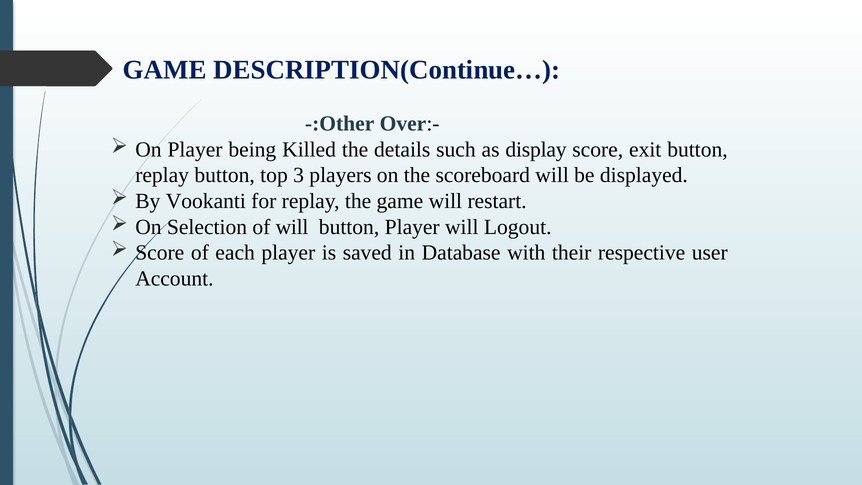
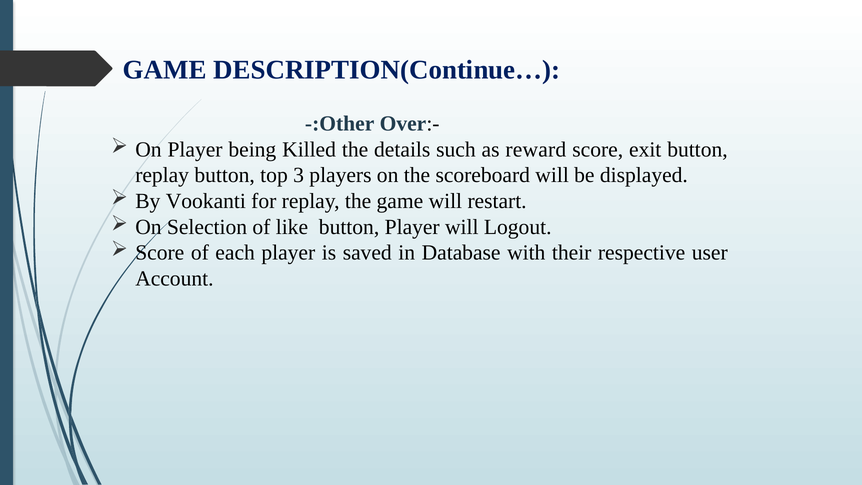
display: display -> reward
of will: will -> like
